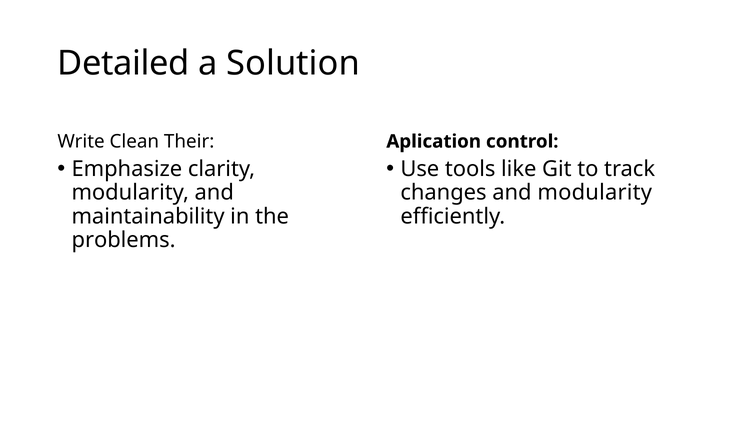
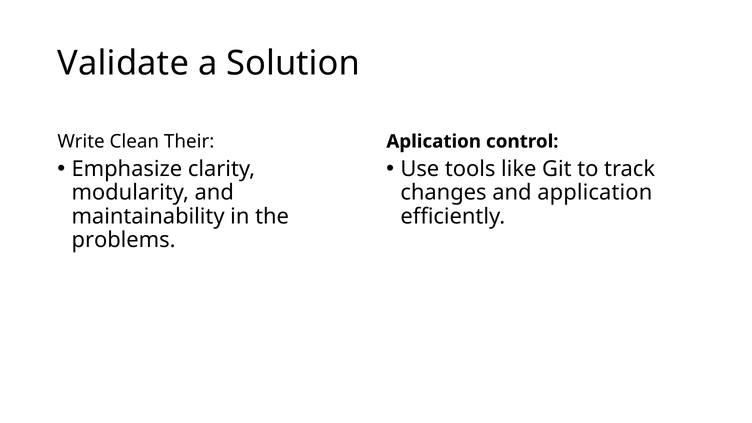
Detailed: Detailed -> Validate
and modularity: modularity -> application
